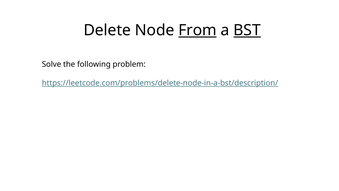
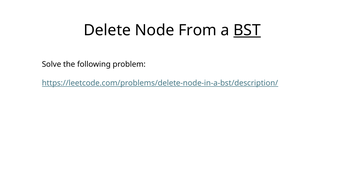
From underline: present -> none
